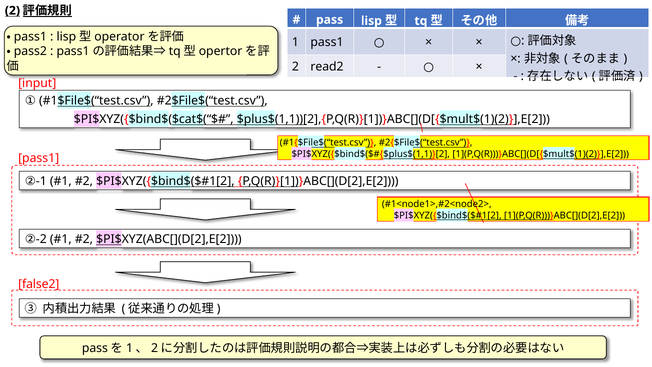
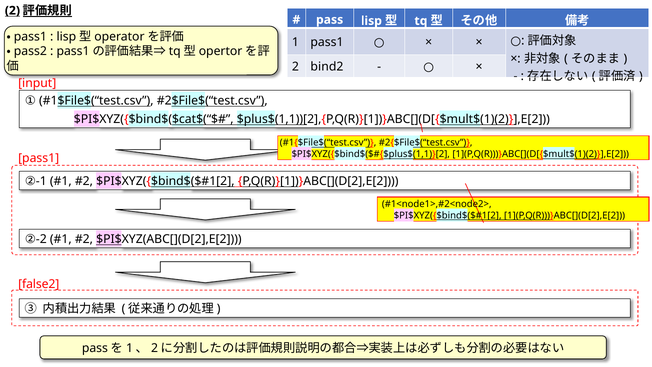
read2: read2 -> bind2
